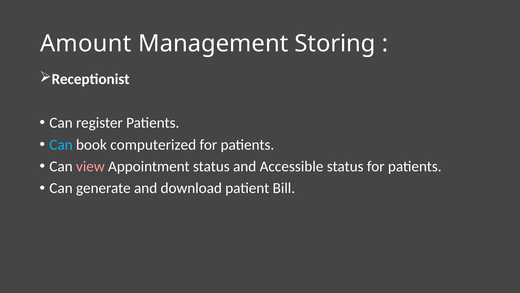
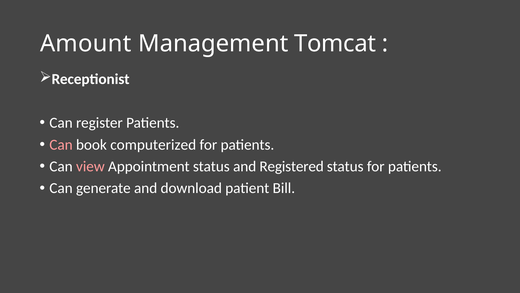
Storing: Storing -> Tomcat
Can at (61, 144) colour: light blue -> pink
Accessible: Accessible -> Registered
